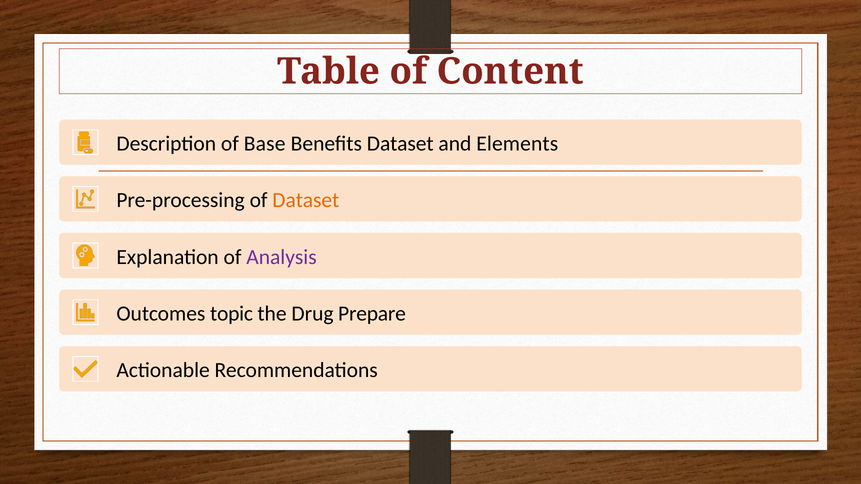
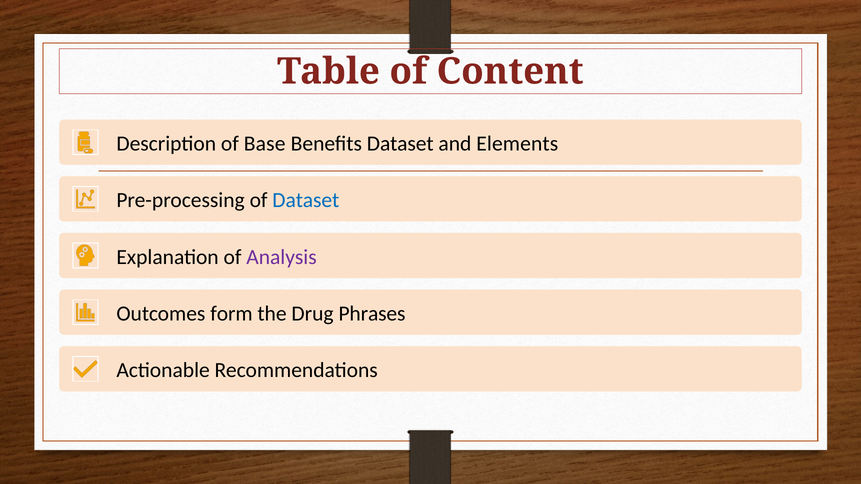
Dataset at (306, 200) colour: orange -> blue
topic: topic -> form
Prepare: Prepare -> Phrases
